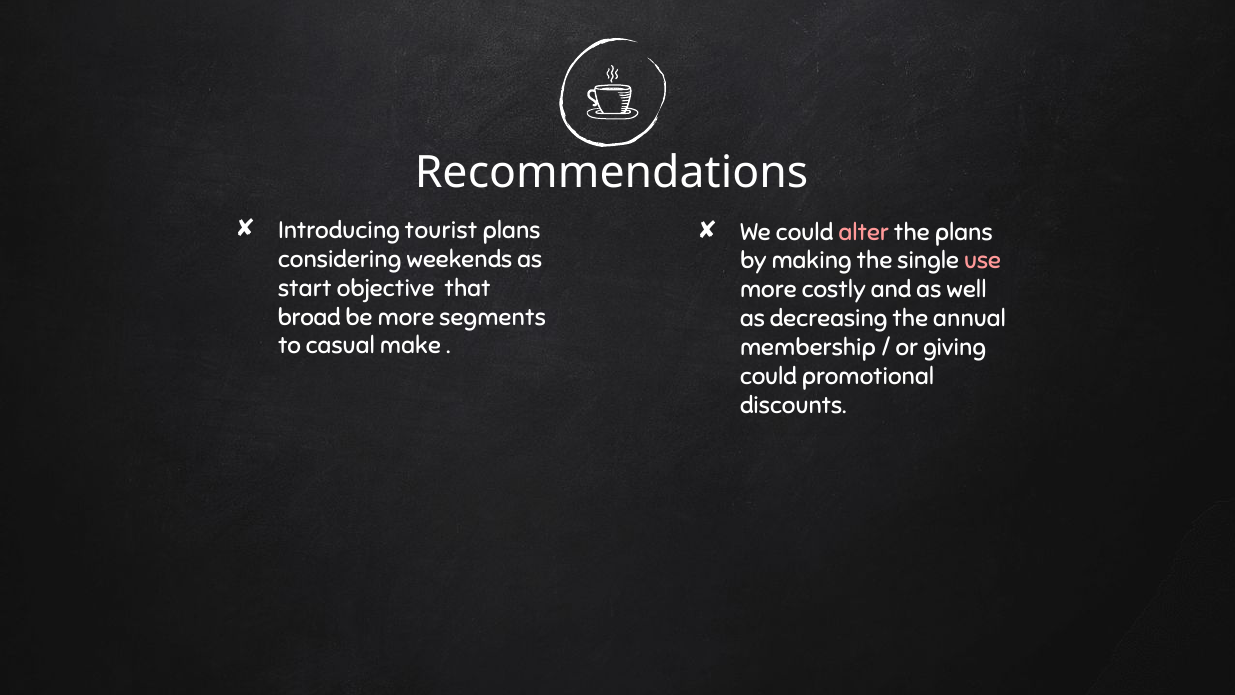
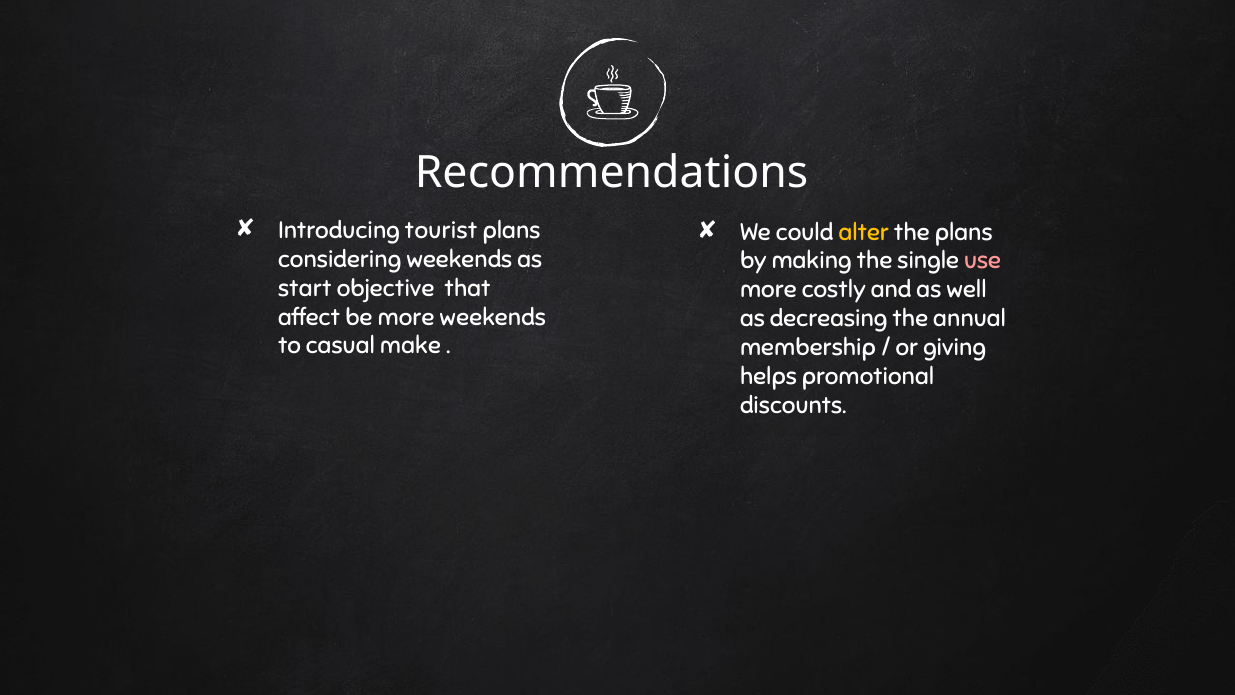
alter colour: pink -> yellow
broad: broad -> affect
more segments: segments -> weekends
could at (768, 376): could -> helps
